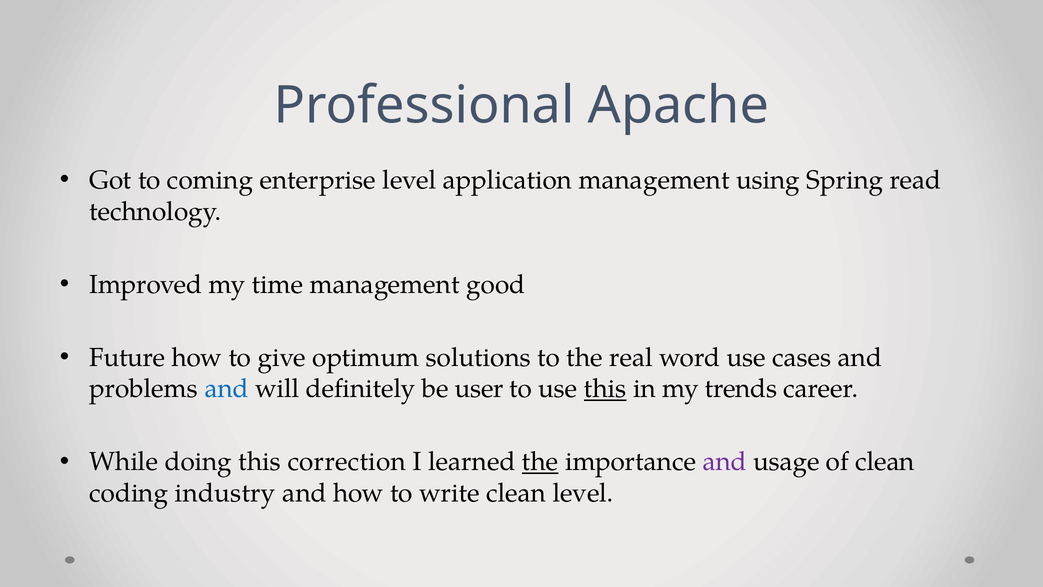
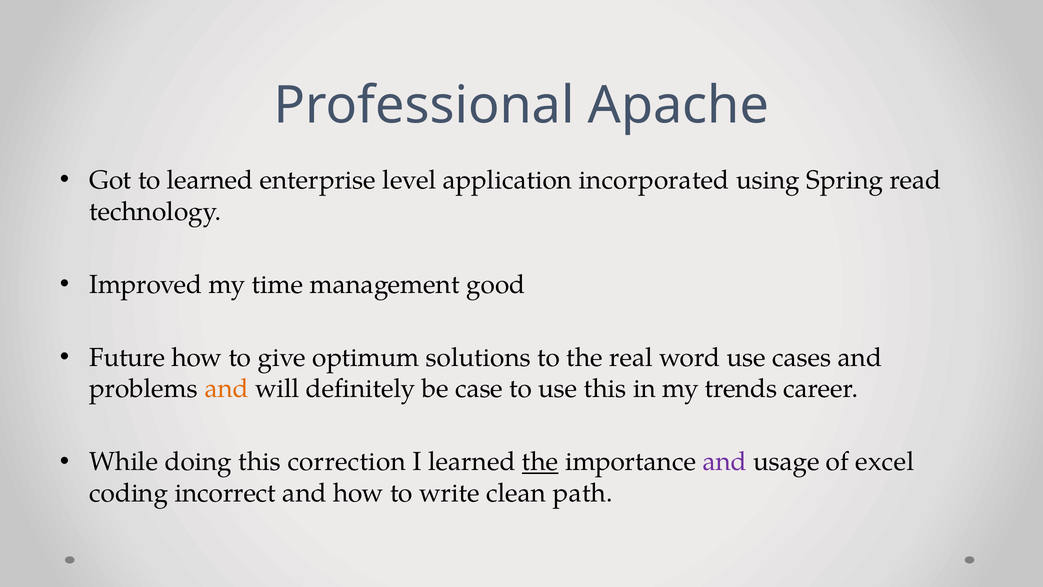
to coming: coming -> learned
application management: management -> incorporated
and at (227, 389) colour: blue -> orange
user: user -> case
this at (605, 389) underline: present -> none
of clean: clean -> excel
industry: industry -> incorrect
clean level: level -> path
